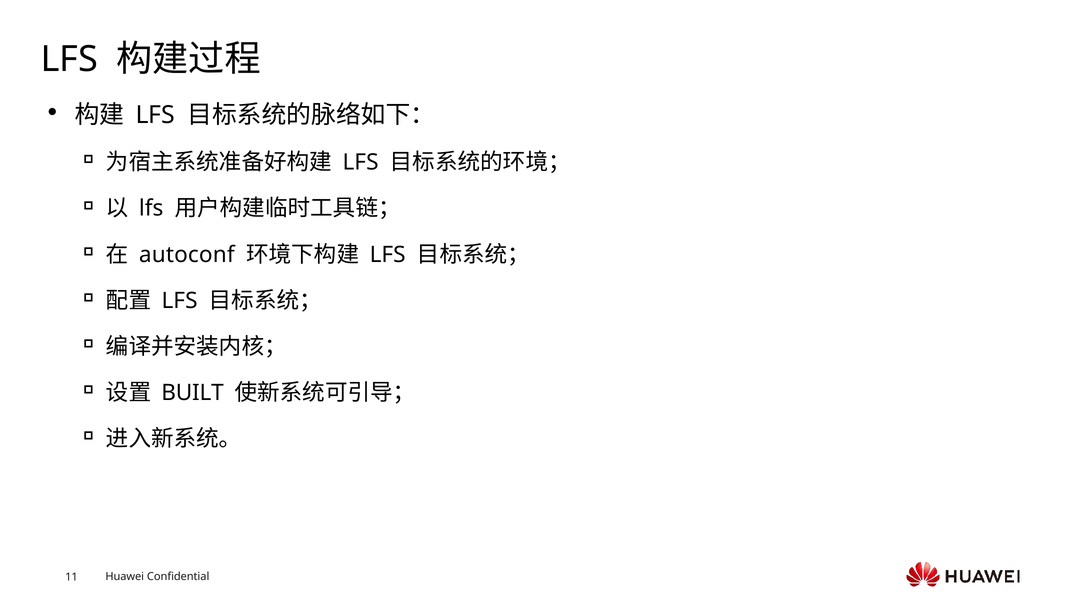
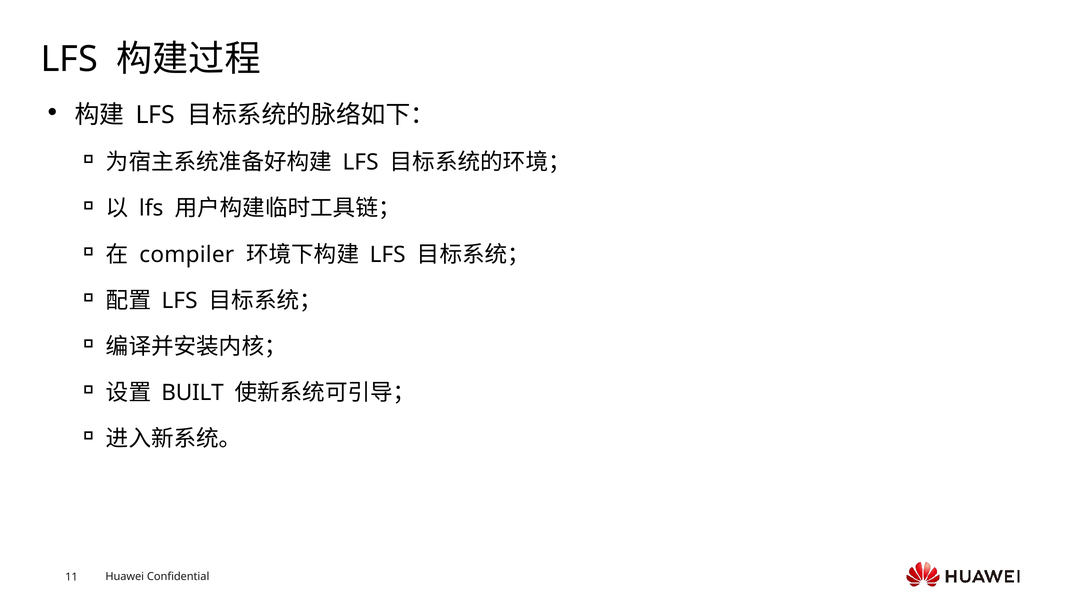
autoconf: autoconf -> compiler
